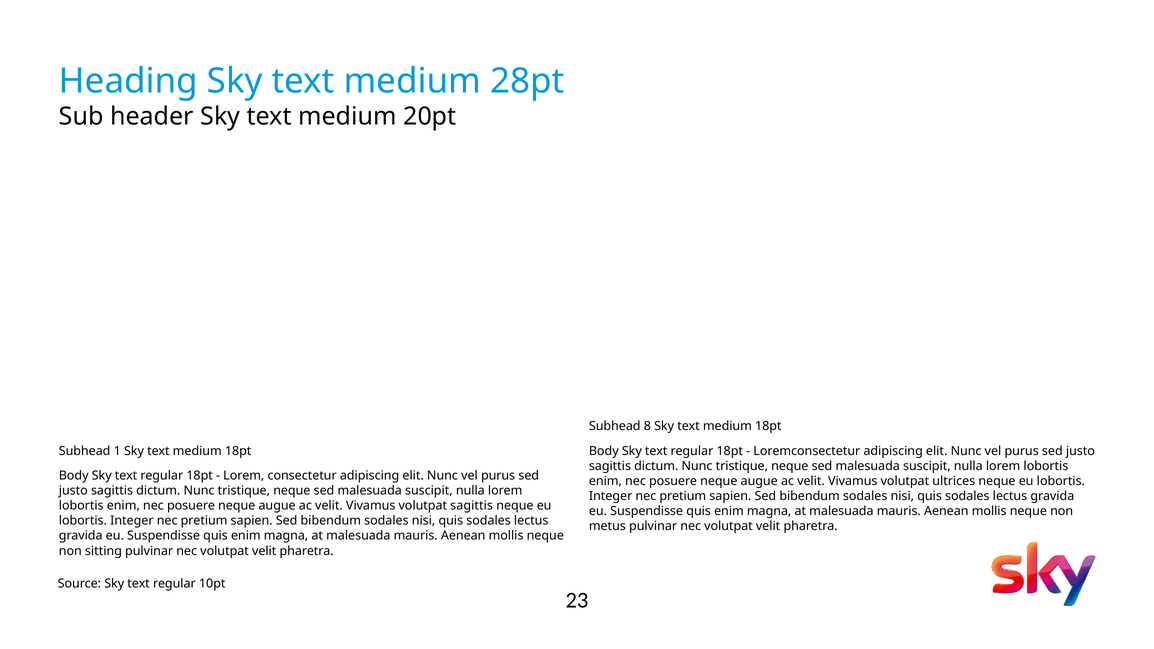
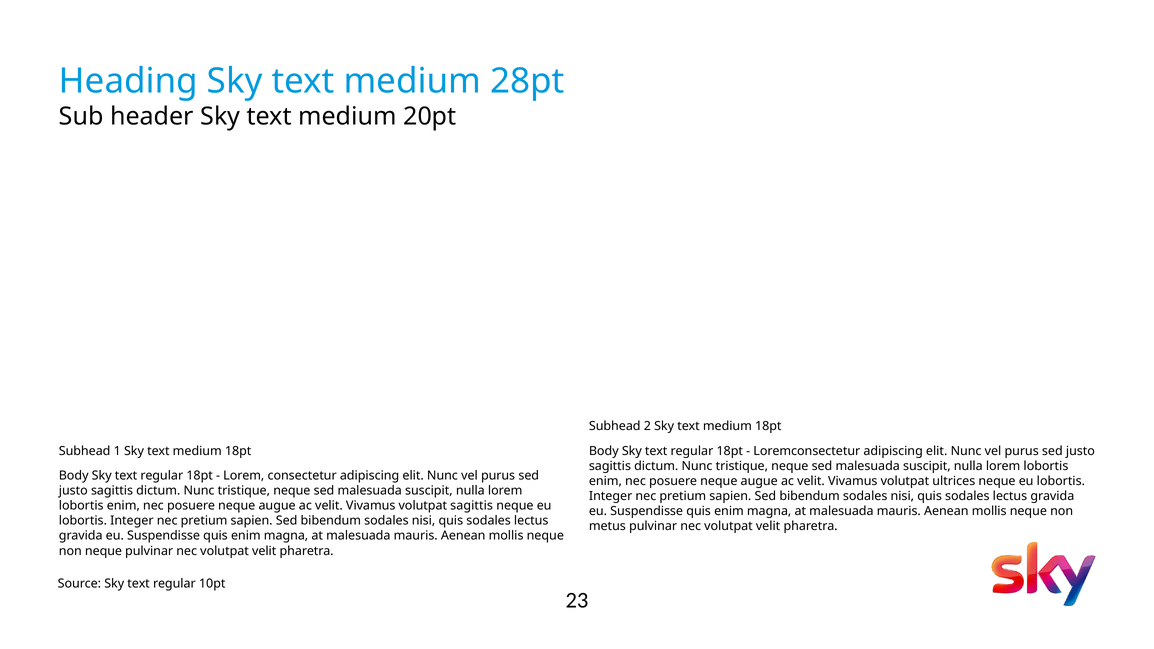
8: 8 -> 2
non sitting: sitting -> neque
